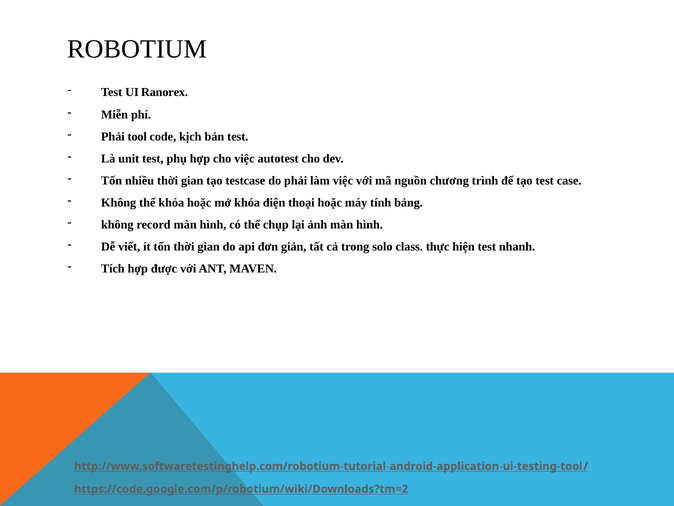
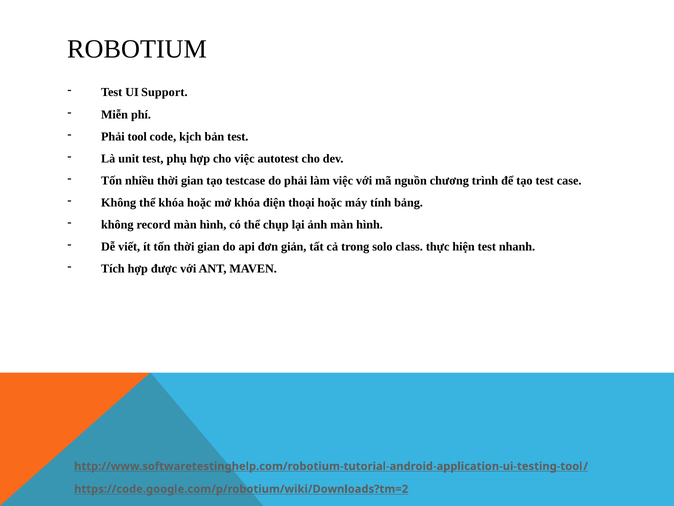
Ranorex: Ranorex -> Support
